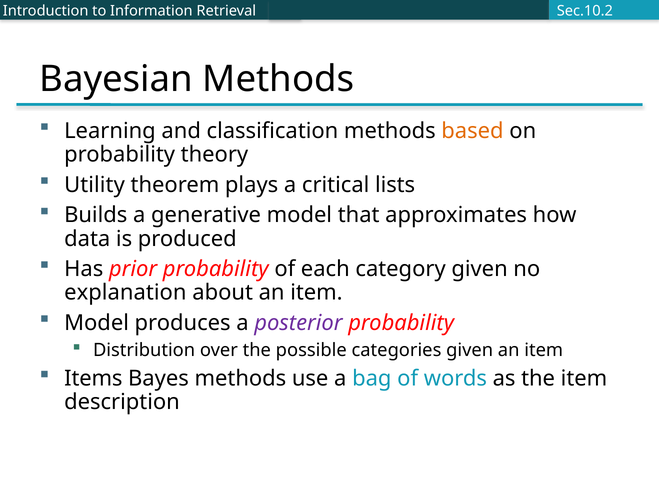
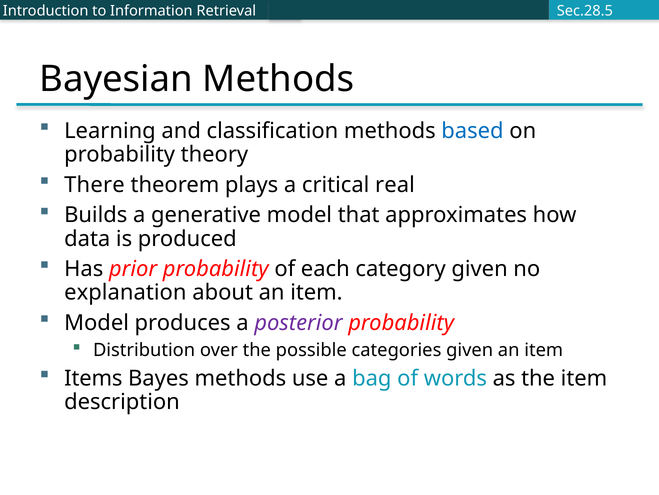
Sec.10.2: Sec.10.2 -> Sec.28.5
based colour: orange -> blue
Utility: Utility -> There
lists: lists -> real
